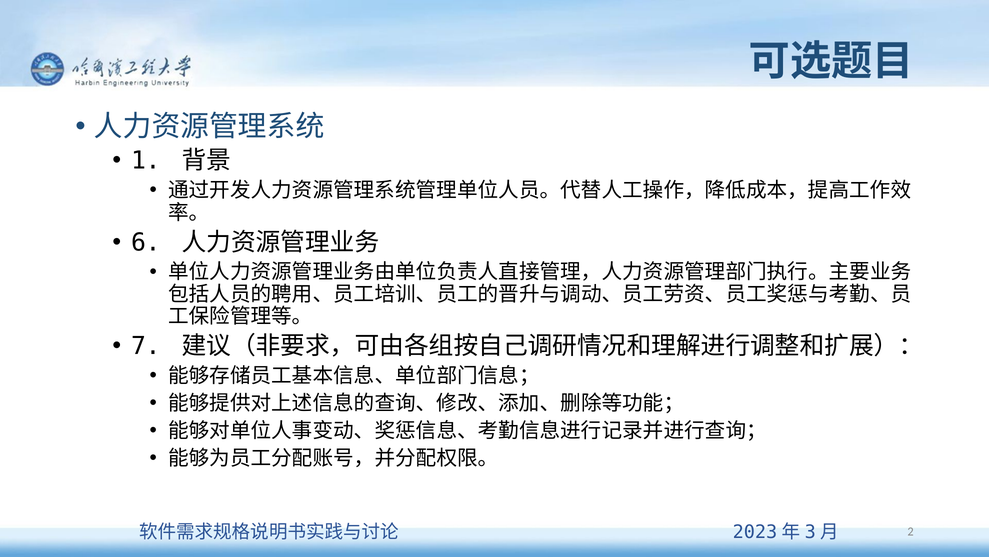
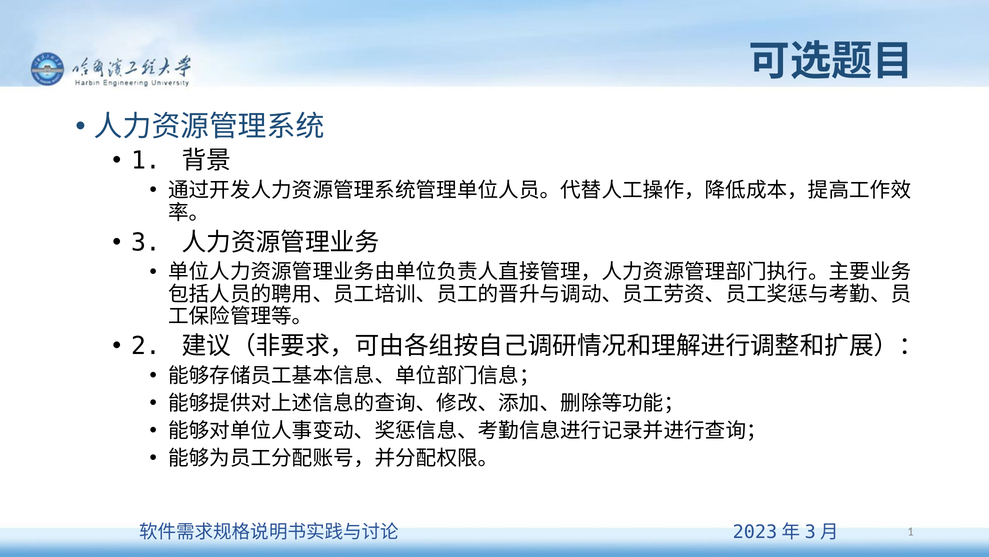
6: 6 -> 3
7: 7 -> 2
2 at (911, 531): 2 -> 1
